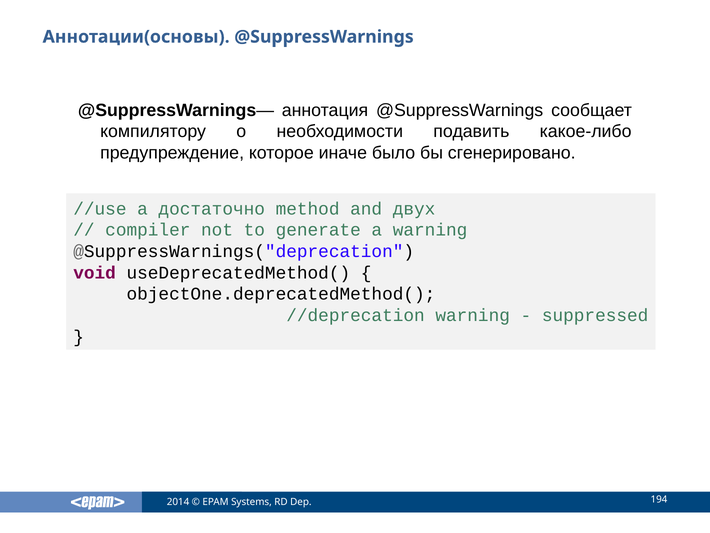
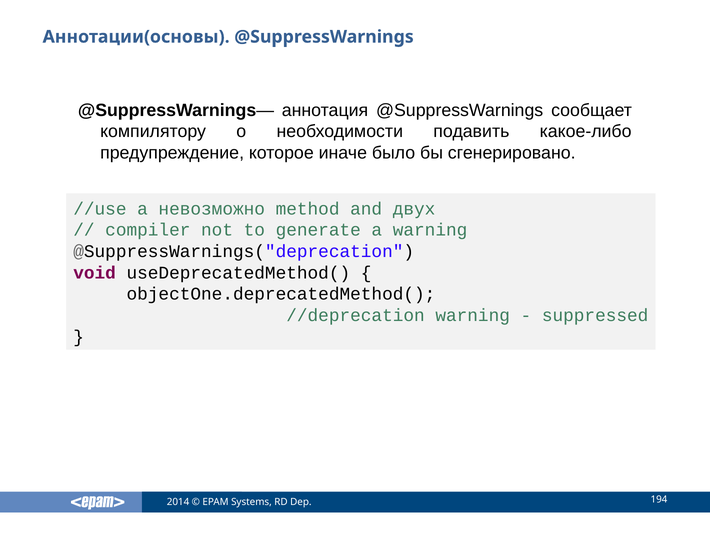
достаточно: достаточно -> невозможно
